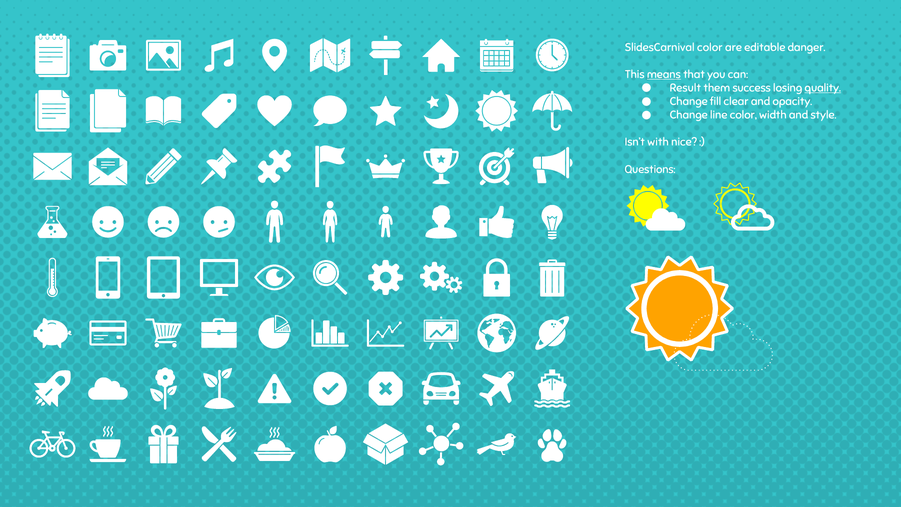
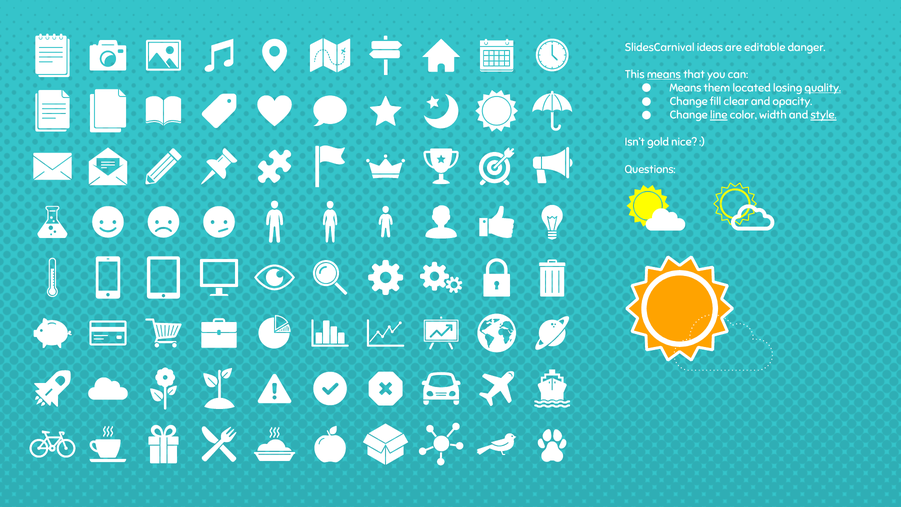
SlidesCarnival color: color -> ideas
Result at (685, 88): Result -> Means
success: success -> located
line underline: none -> present
style underline: none -> present
with: with -> gold
